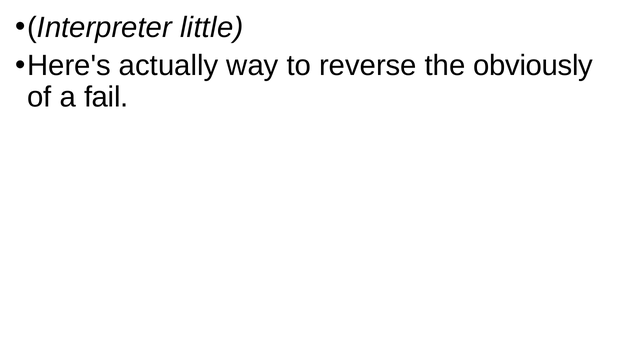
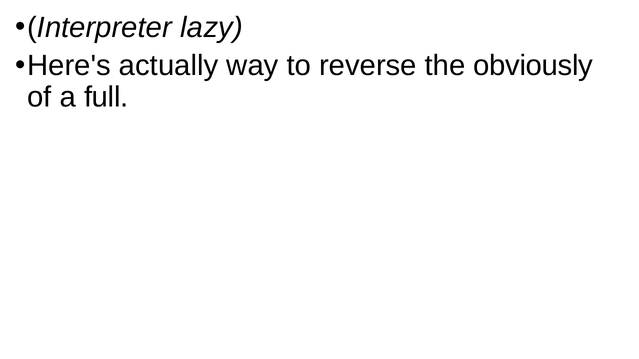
little: little -> lazy
fail: fail -> full
